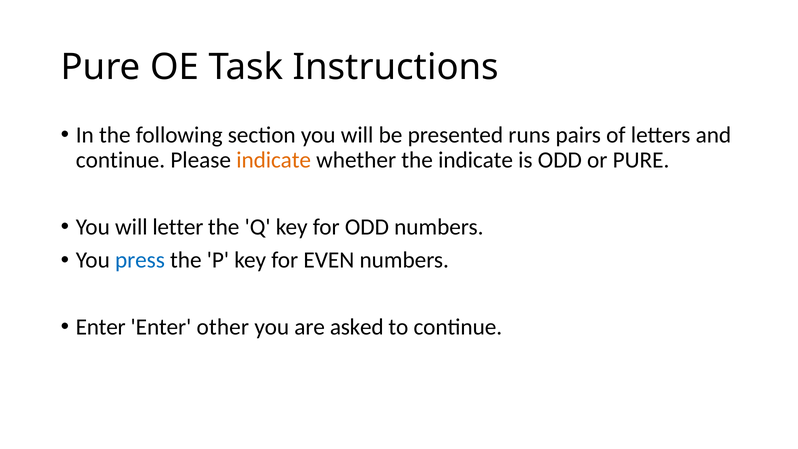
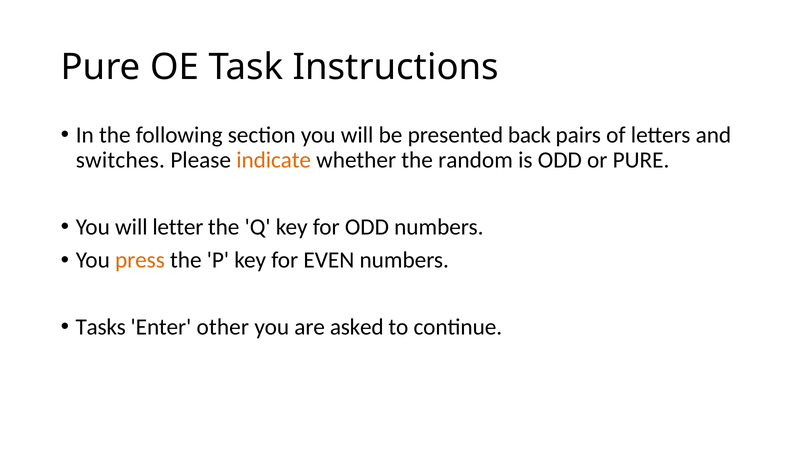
runs: runs -> back
continue at (120, 160): continue -> switches
the indicate: indicate -> random
press colour: blue -> orange
Enter at (101, 327): Enter -> Tasks
